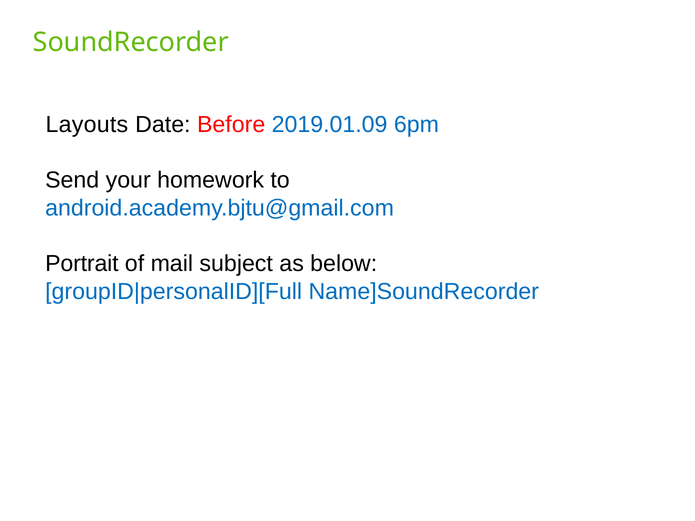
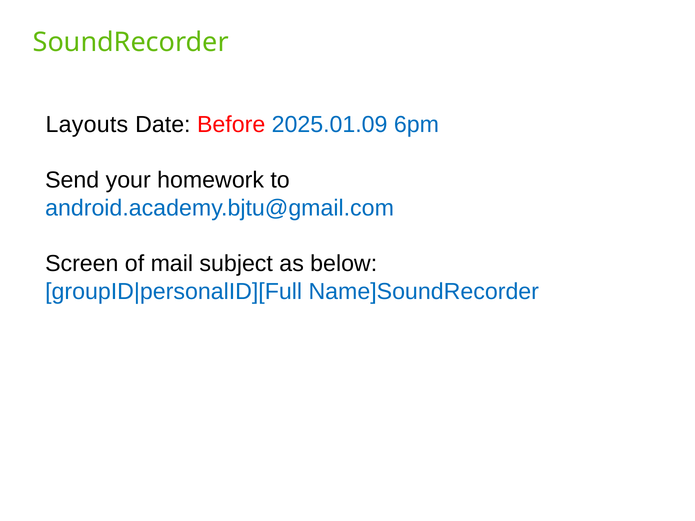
2019.01.09: 2019.01.09 -> 2025.01.09
Portrait: Portrait -> Screen
